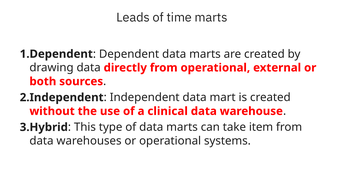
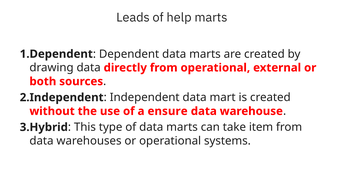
time: time -> help
clinical: clinical -> ensure
